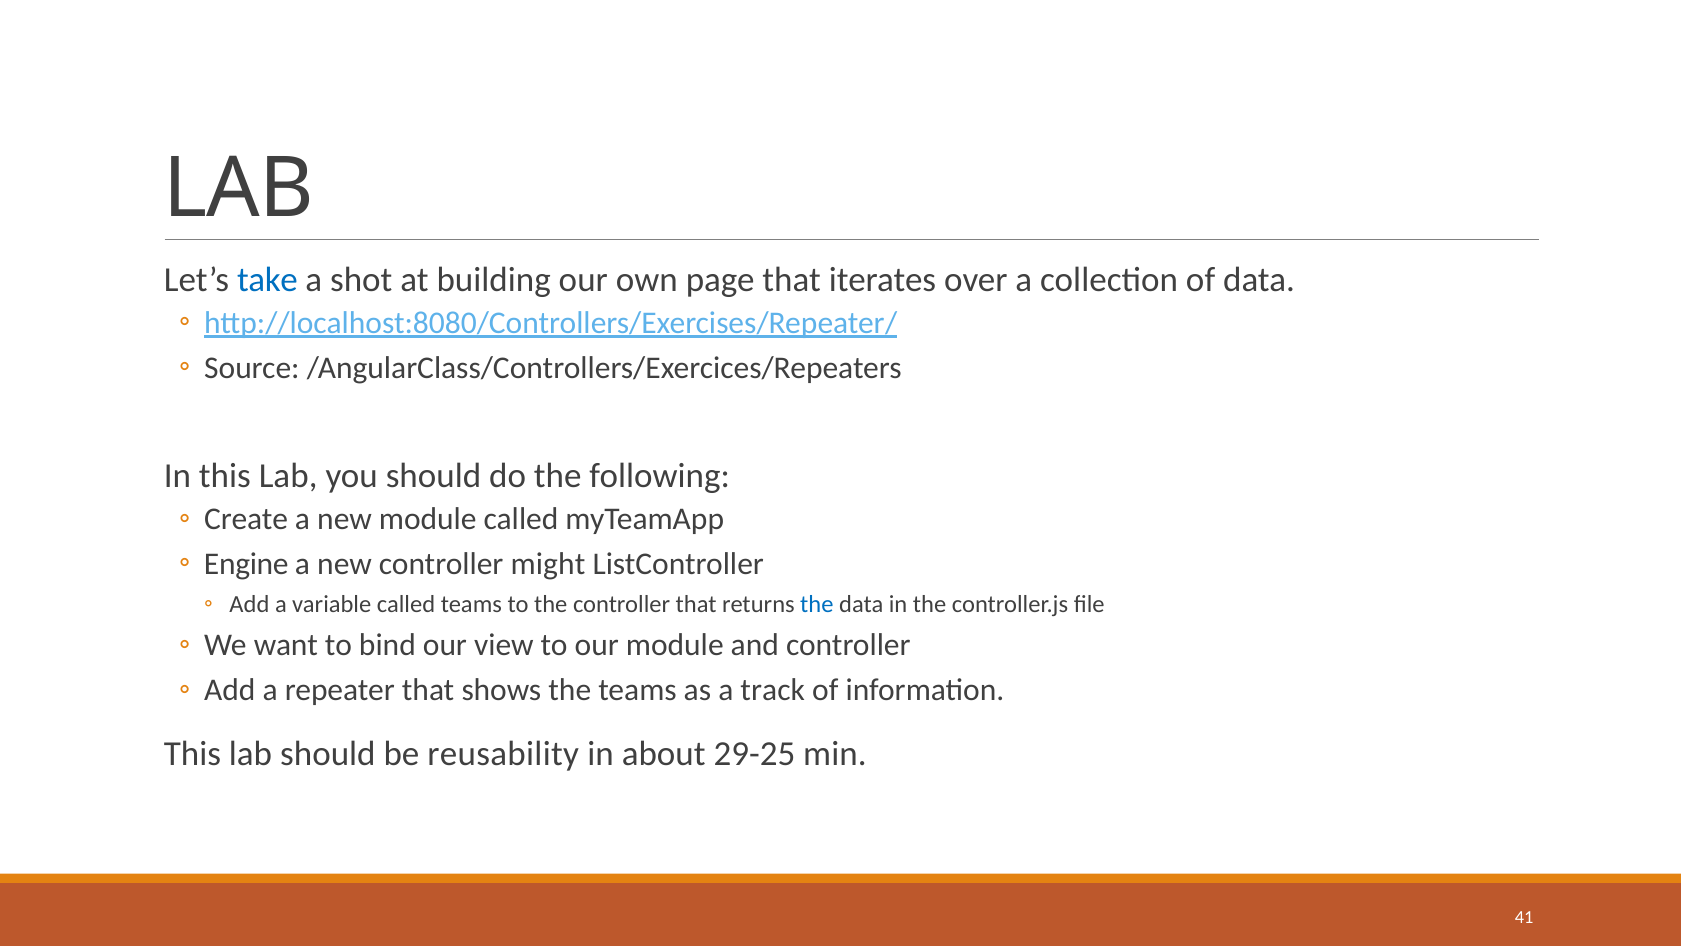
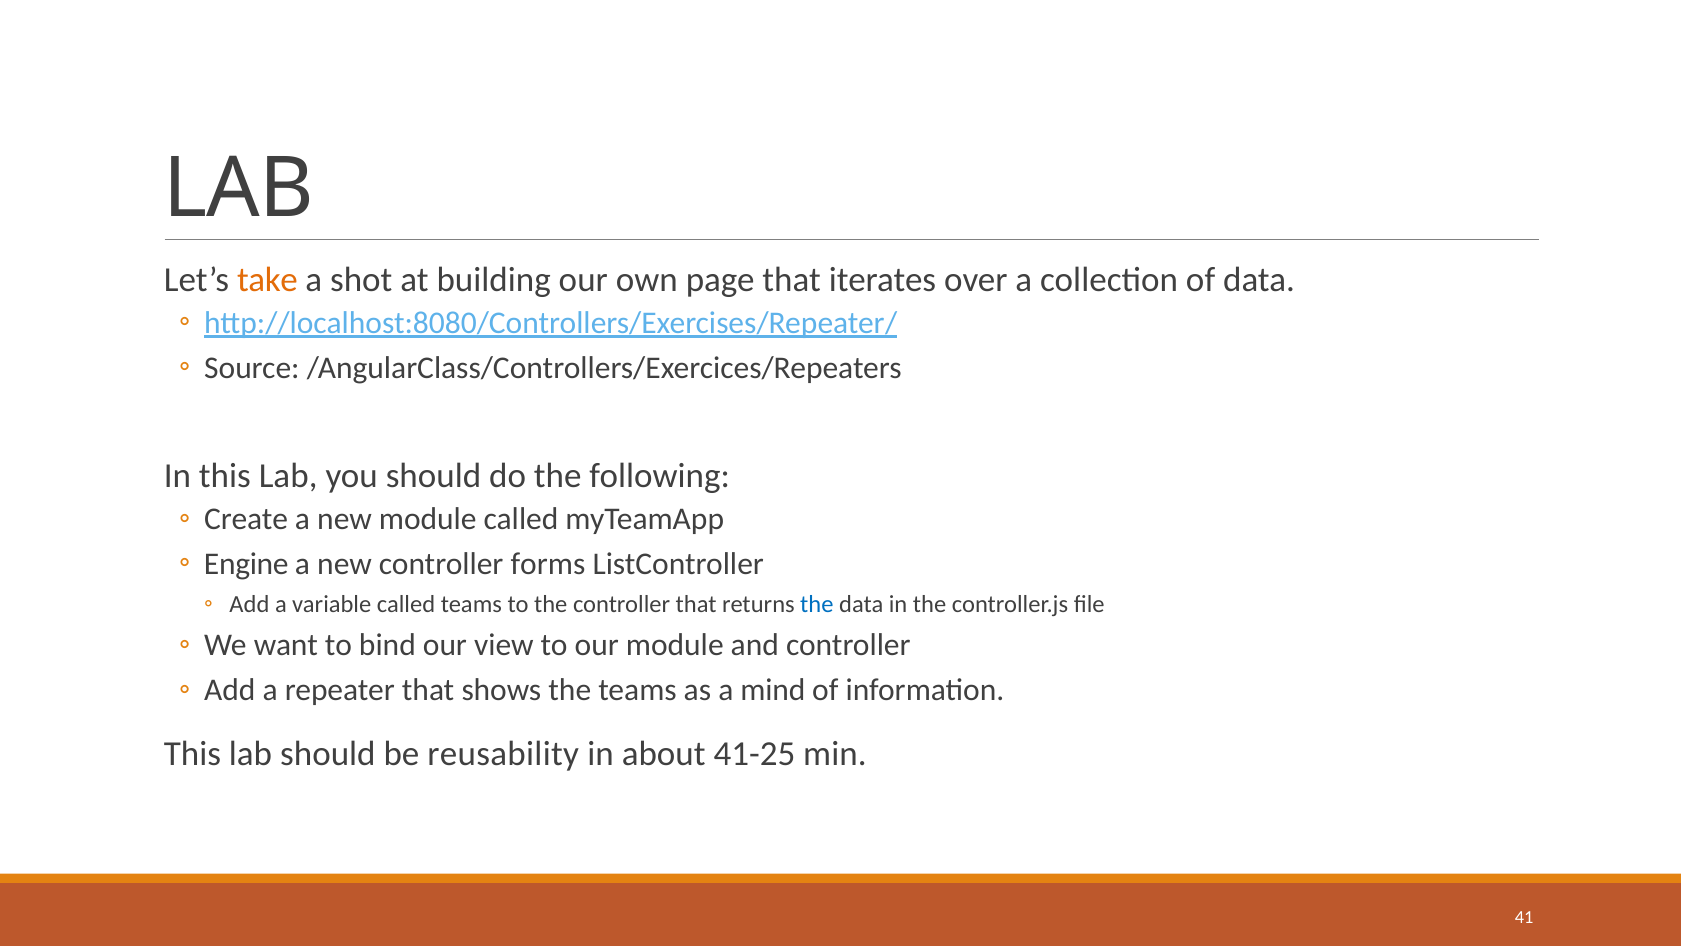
take colour: blue -> orange
might: might -> forms
track: track -> mind
29-25: 29-25 -> 41-25
